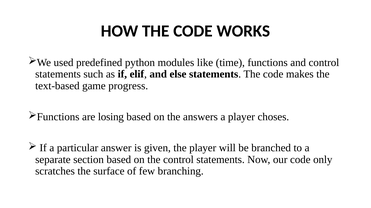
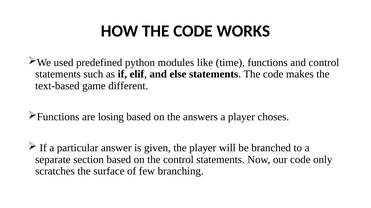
progress: progress -> different
